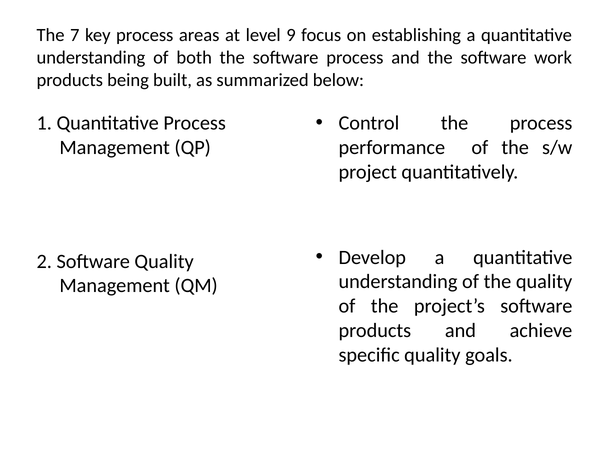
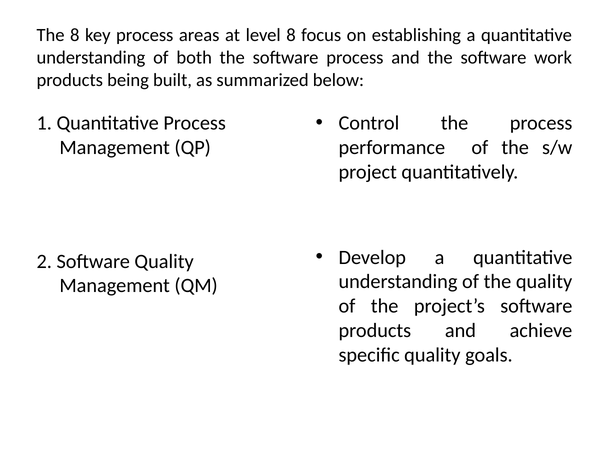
The 7: 7 -> 8
level 9: 9 -> 8
